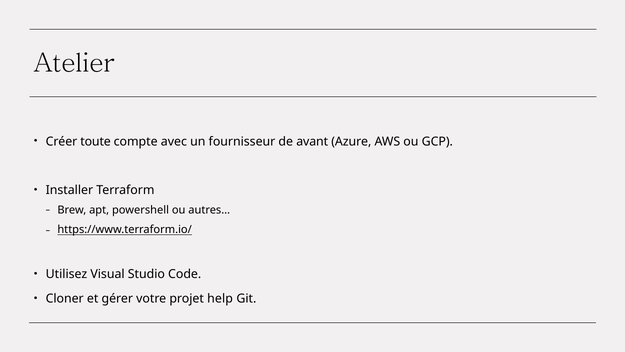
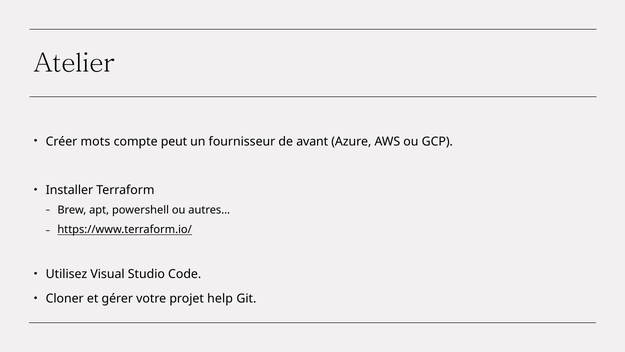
toute: toute -> mots
avec: avec -> peut
